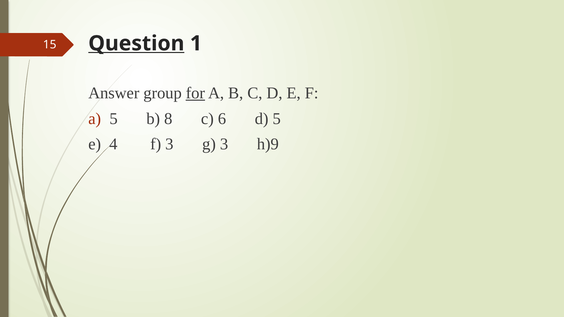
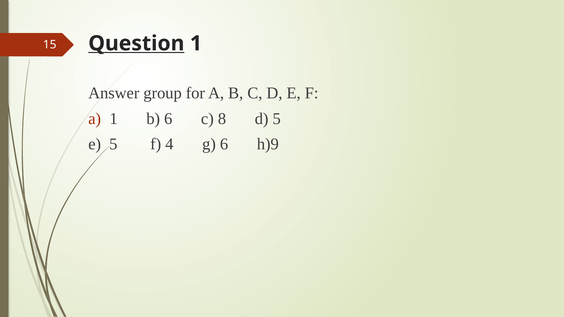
for underline: present -> none
a 5: 5 -> 1
b 8: 8 -> 6
6: 6 -> 8
e 4: 4 -> 5
f 3: 3 -> 4
g 3: 3 -> 6
